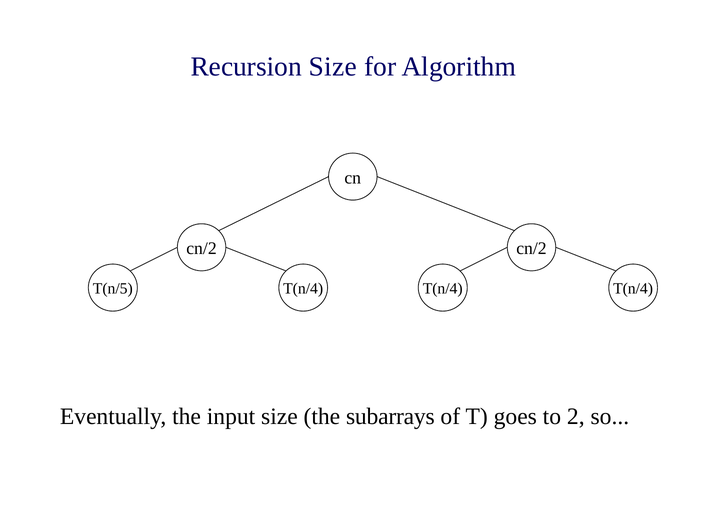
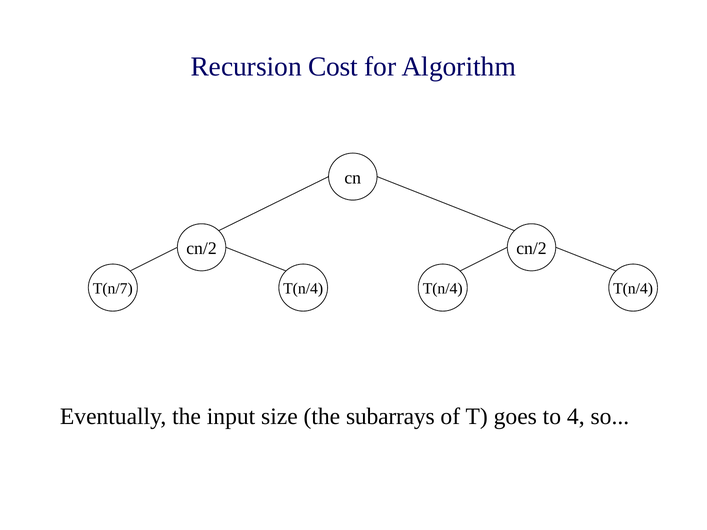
Recursion Size: Size -> Cost
T(n/5: T(n/5 -> T(n/7
2: 2 -> 4
